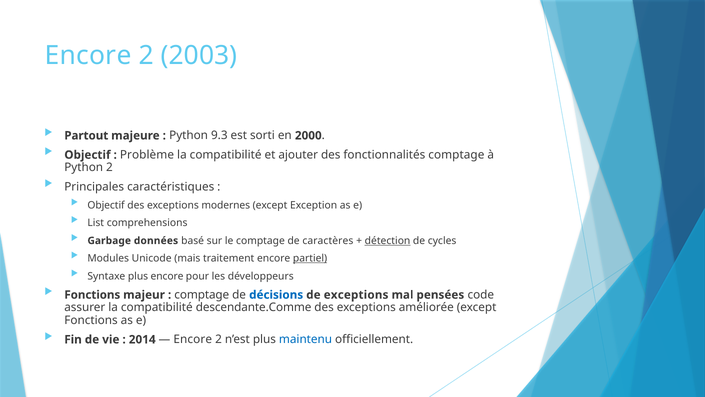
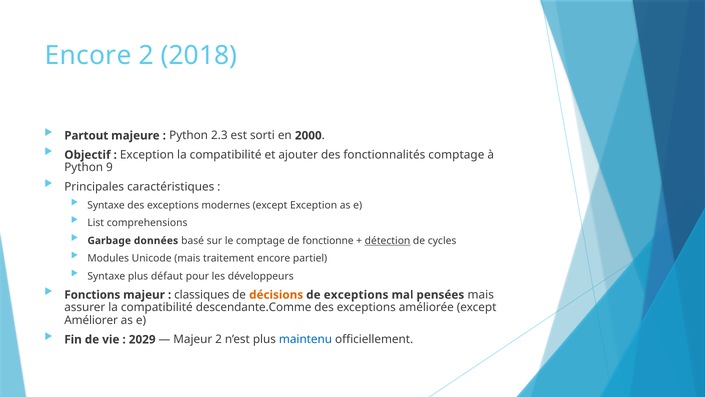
2003: 2003 -> 2018
9.3: 9.3 -> 2.3
Problème at (147, 155): Problème -> Exception
Python 2: 2 -> 9
Objectif at (106, 205): Objectif -> Syntaxe
caractères: caractères -> fonctionne
partiel underline: present -> none
plus encore: encore -> défaut
comptage at (202, 295): comptage -> classiques
décisions colour: blue -> orange
pensées code: code -> mais
Fonctions at (91, 320): Fonctions -> Améliorer
2014: 2014 -> 2029
Encore at (193, 339): Encore -> Majeur
